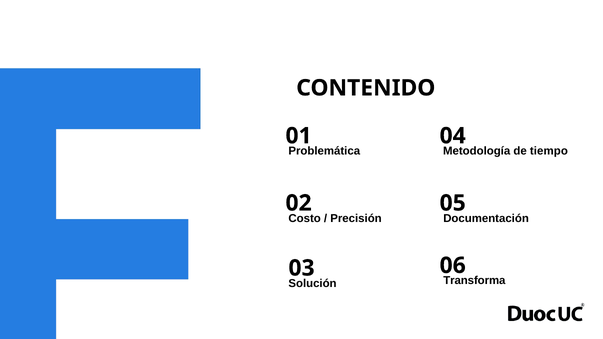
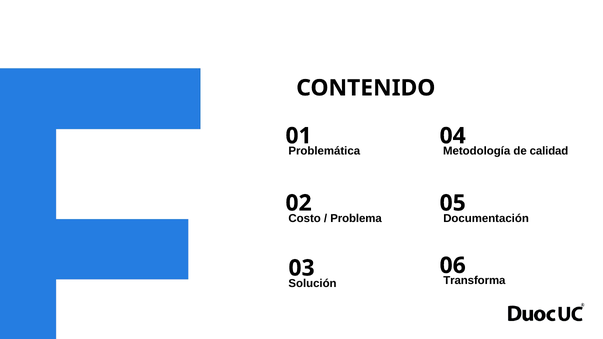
tiempo: tiempo -> calidad
Precisión: Precisión -> Problema
